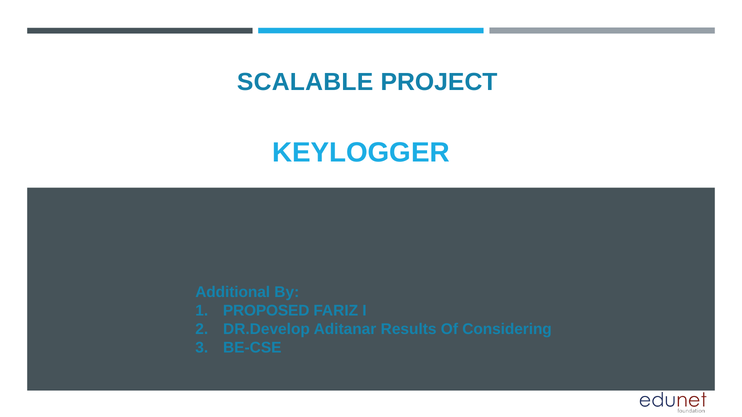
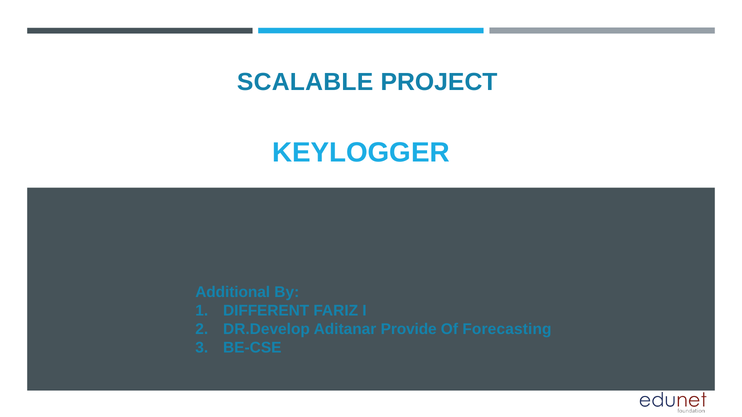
PROPOSED: PROPOSED -> DIFFERENT
Results: Results -> Provide
Considering: Considering -> Forecasting
